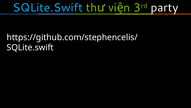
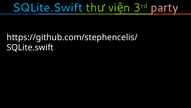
party colour: white -> pink
